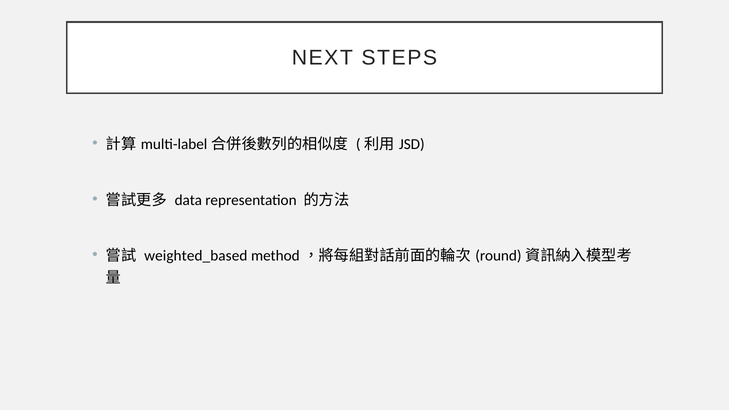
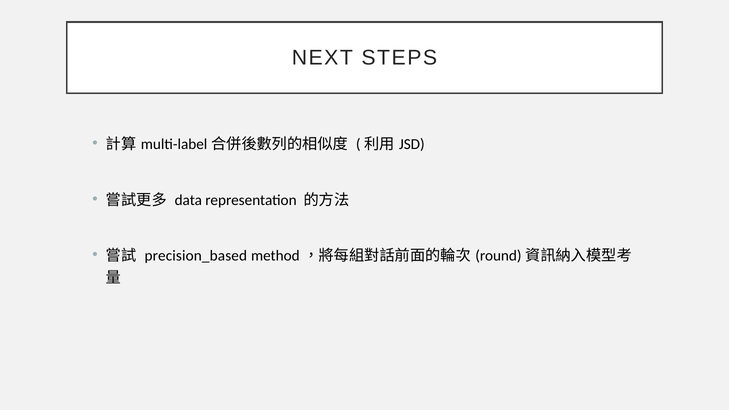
weighted_based: weighted_based -> precision_based
